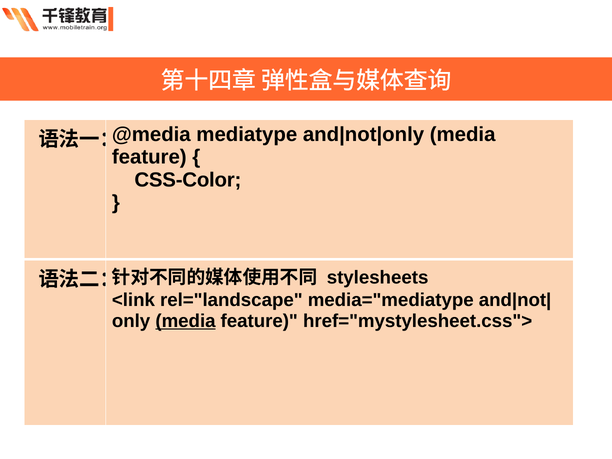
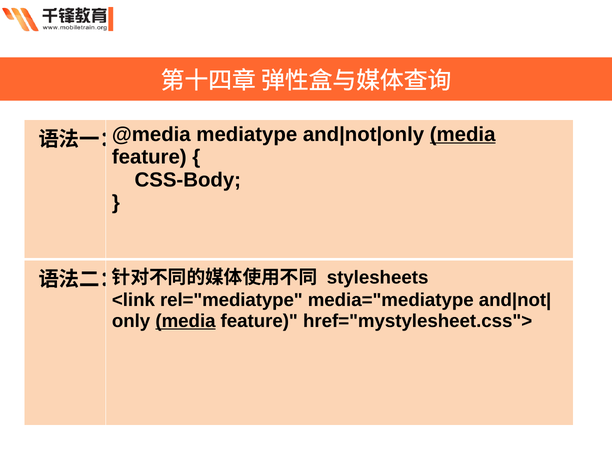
media at (463, 134) underline: none -> present
CSS-Color: CSS-Color -> CSS-Body
rel="landscape: rel="landscape -> rel="mediatype
